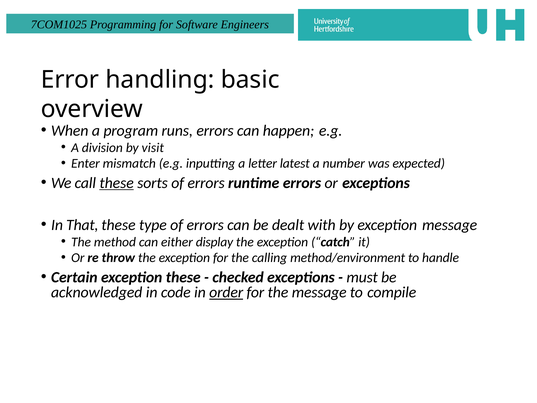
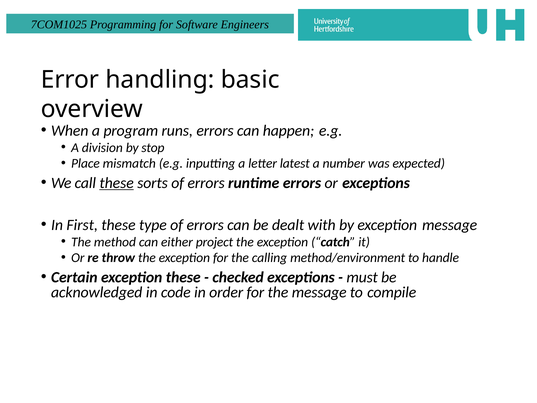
visit: visit -> stop
Enter: Enter -> Place
That: That -> First
display: display -> project
order underline: present -> none
